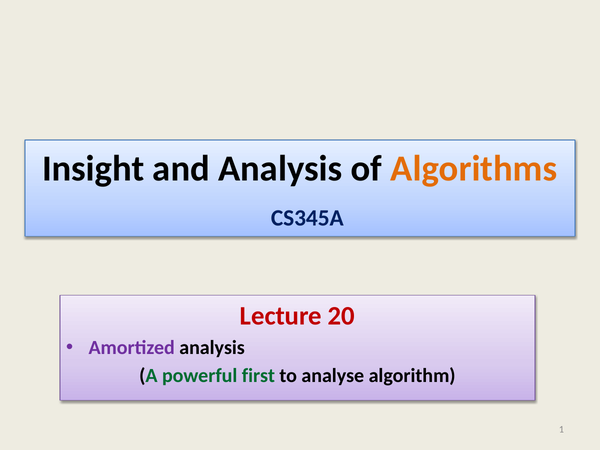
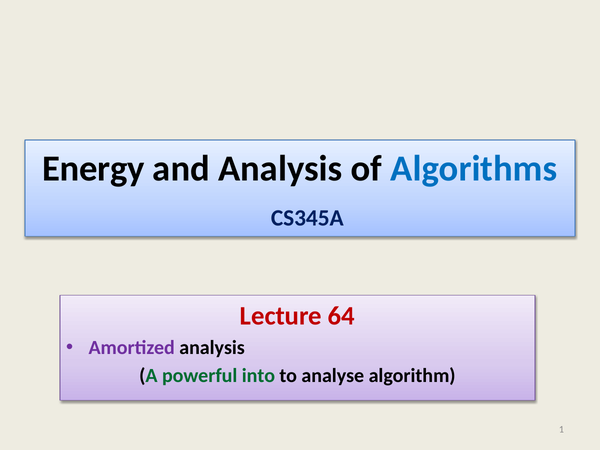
Insight: Insight -> Energy
Algorithms colour: orange -> blue
20: 20 -> 64
first: first -> into
